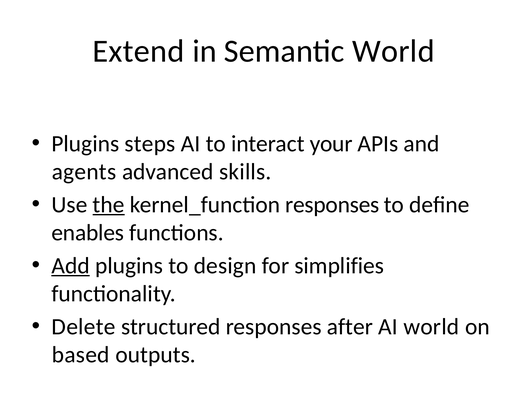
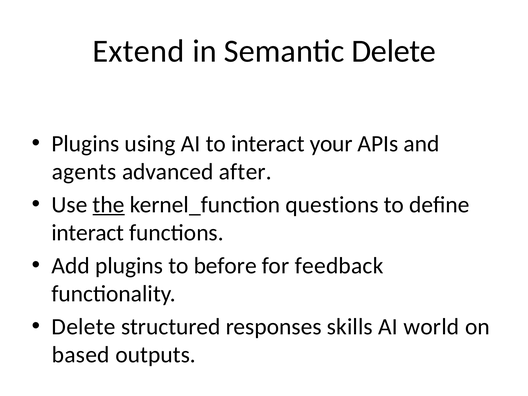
Semantic World: World -> Delete
steps: steps -> using
skills: skills -> after
kernel_function responses: responses -> questions
enables at (88, 233): enables -> interact
Add underline: present -> none
design: design -> before
simplifies: simplifies -> feedback
after: after -> skills
